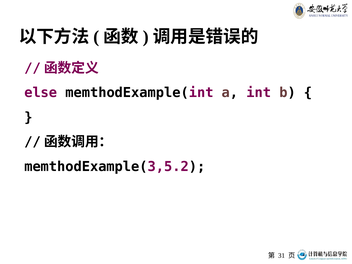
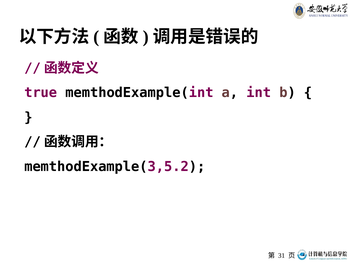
else: else -> true
